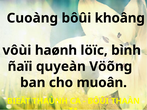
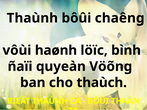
Cuoàng at (32, 18): Cuoàng -> Thaùnh
khoâng: khoâng -> chaêng
muoân: muoân -> thaùch
